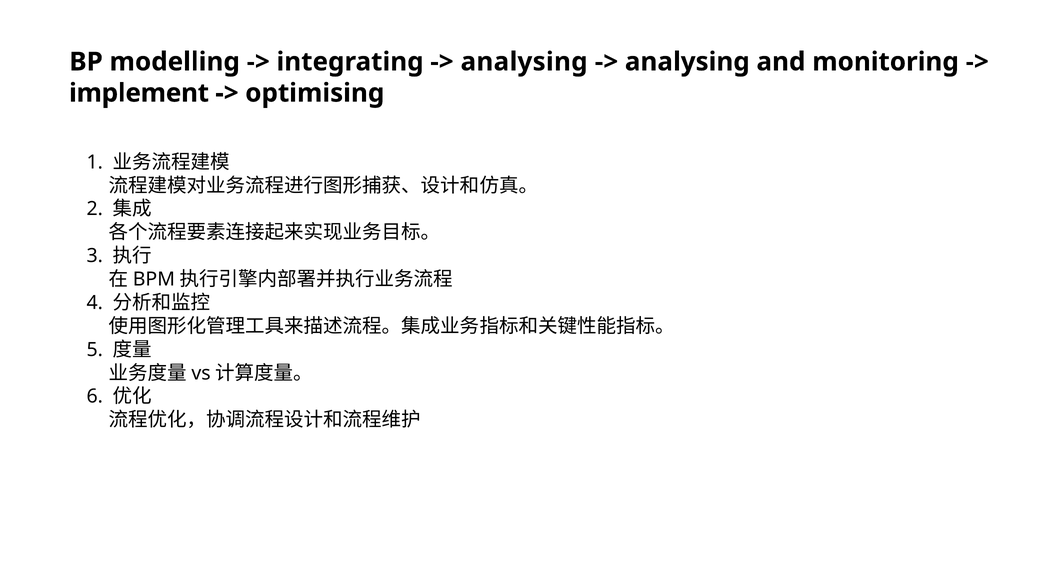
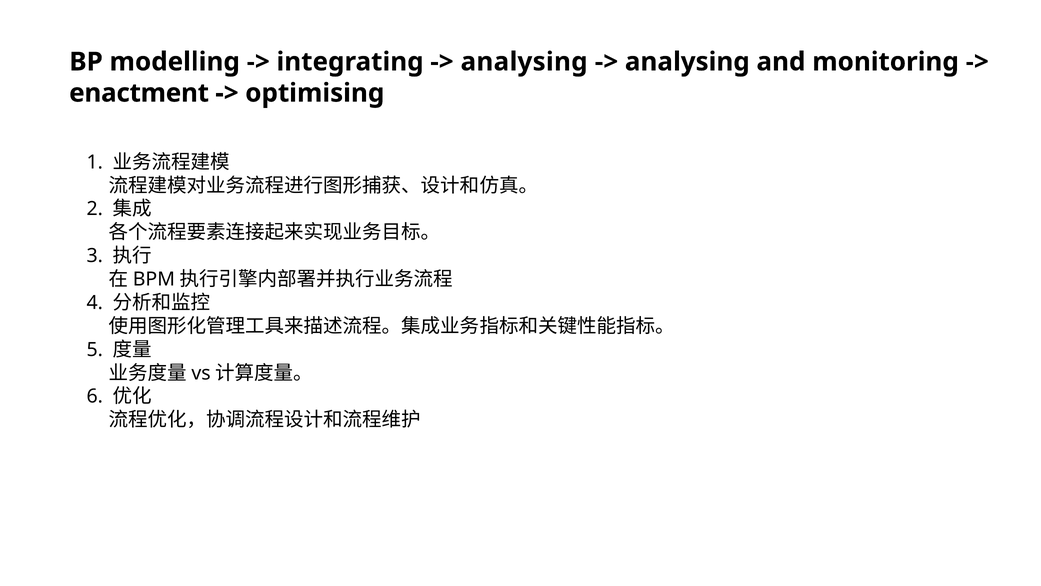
implement: implement -> enactment
